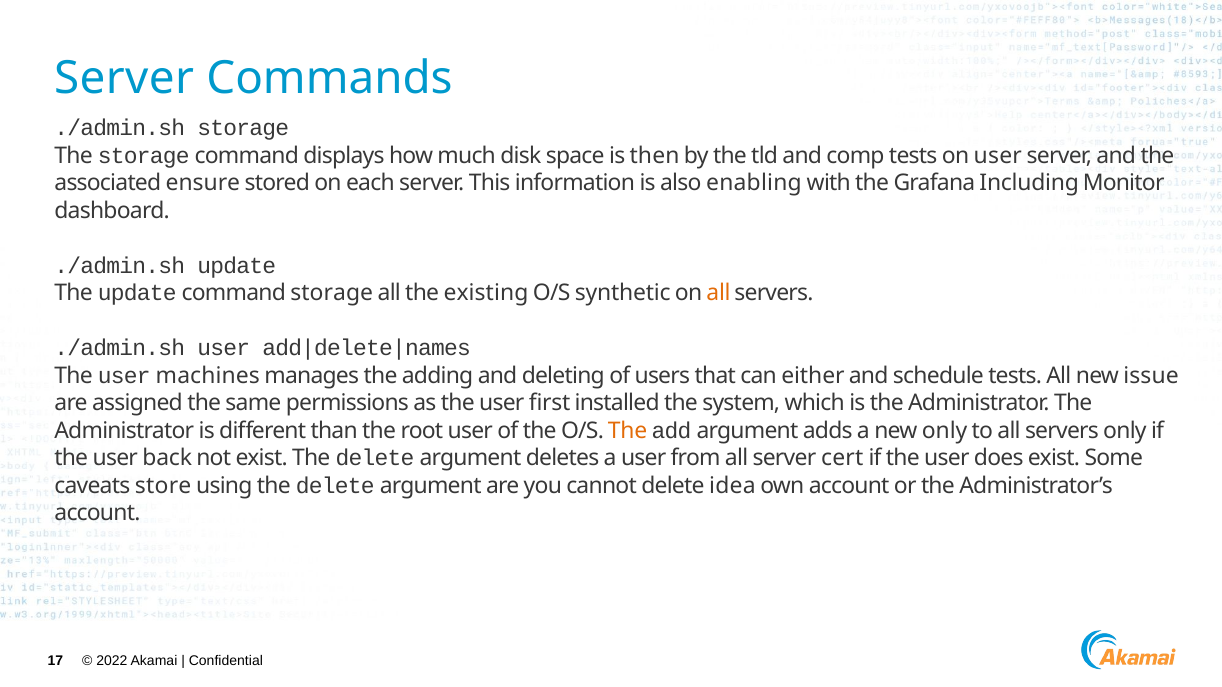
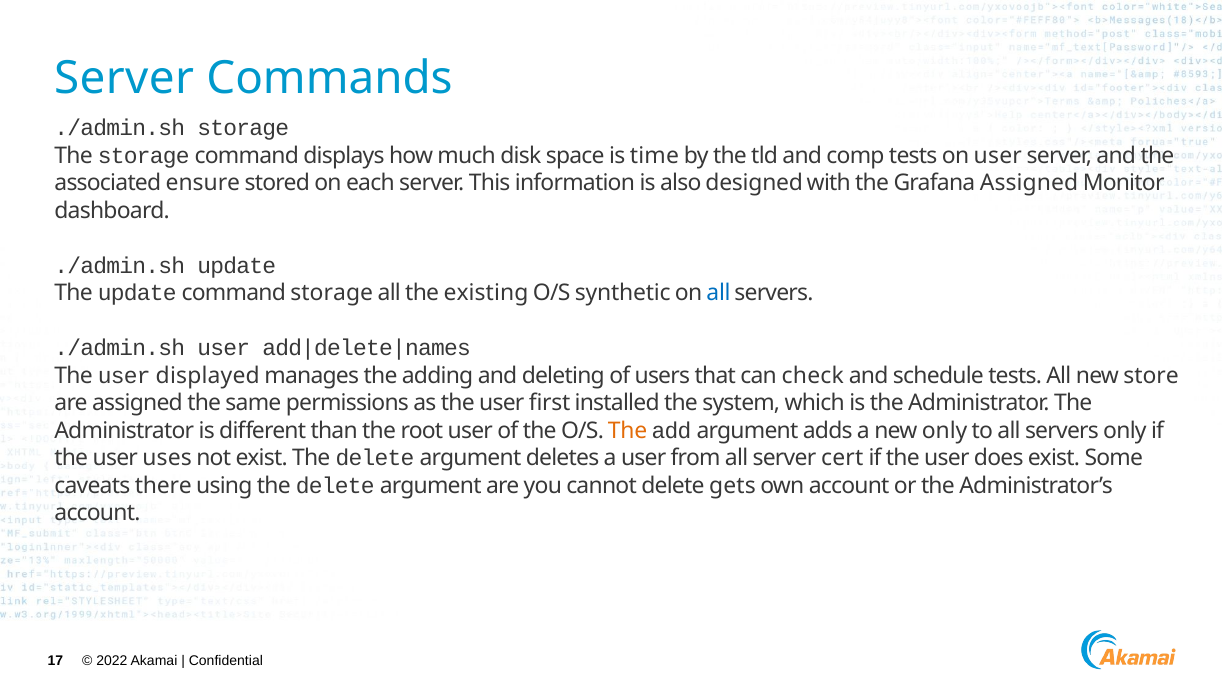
then: then -> time
enabling: enabling -> designed
Grafana Including: Including -> Assigned
all at (718, 293) colour: orange -> blue
machines: machines -> displayed
either: either -> check
issue: issue -> store
back: back -> uses
store: store -> there
idea: idea -> gets
